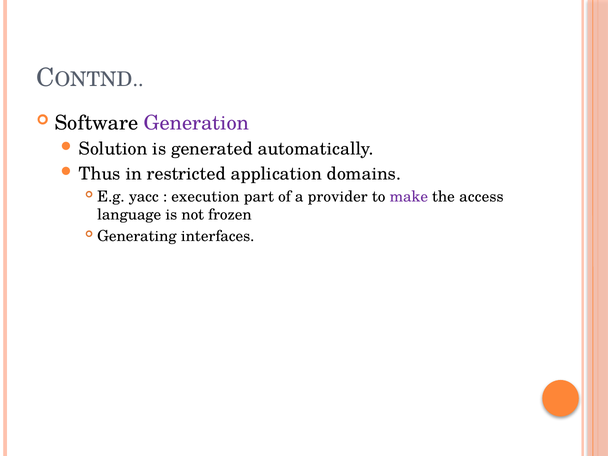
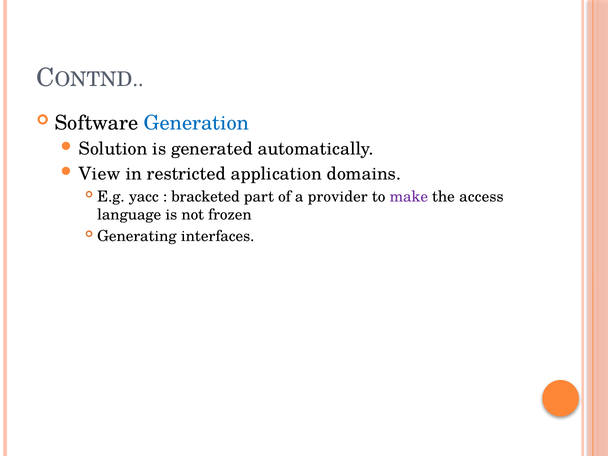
Generation colour: purple -> blue
Thus: Thus -> View
execution: execution -> bracketed
